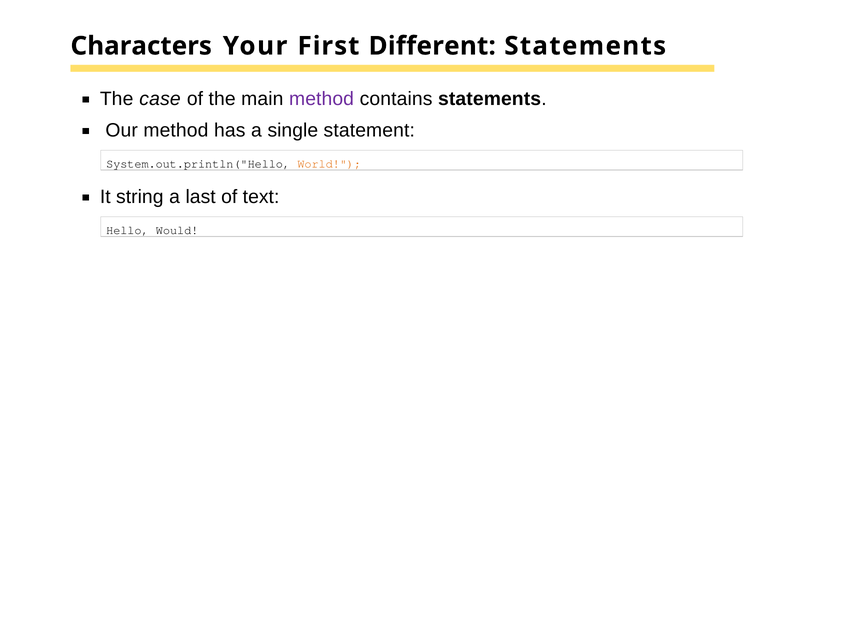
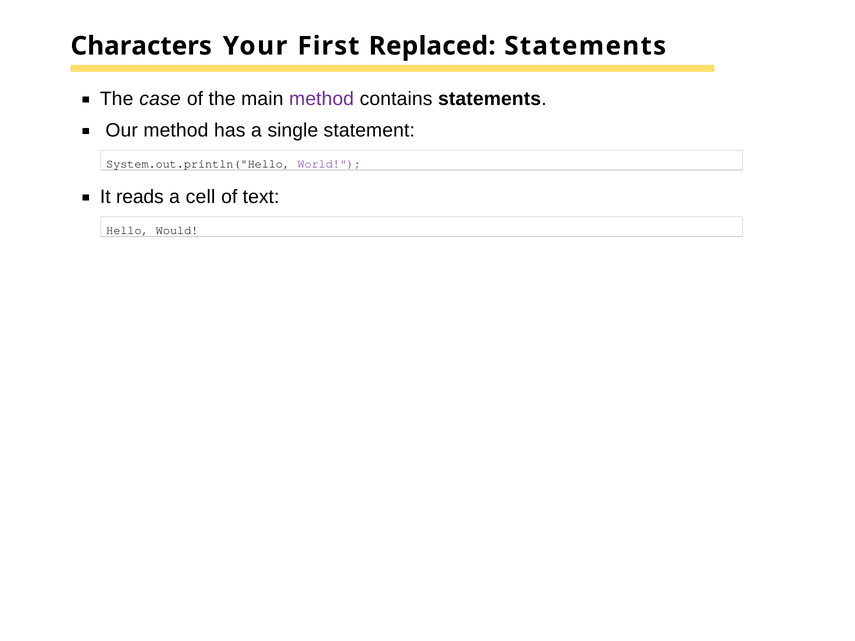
Different: Different -> Replaced
World colour: orange -> purple
string: string -> reads
last: last -> cell
